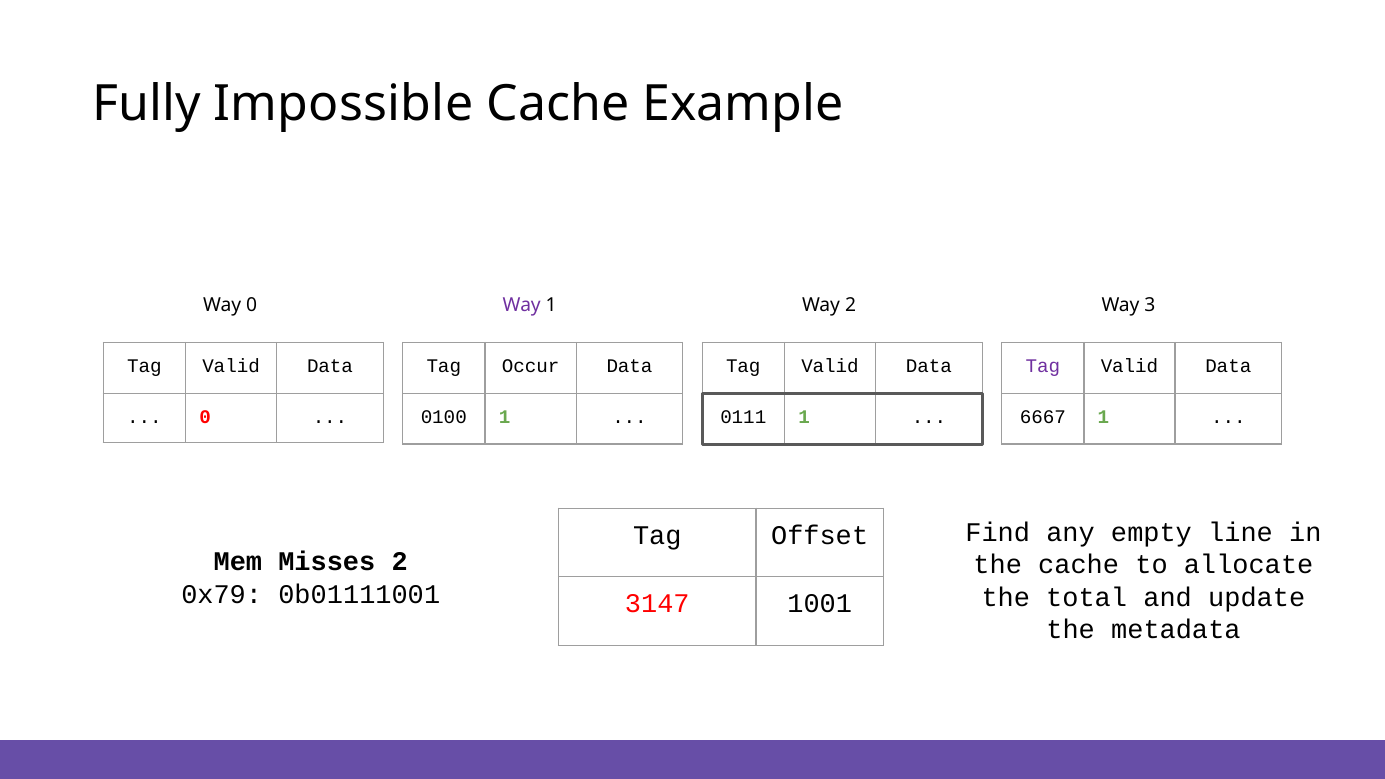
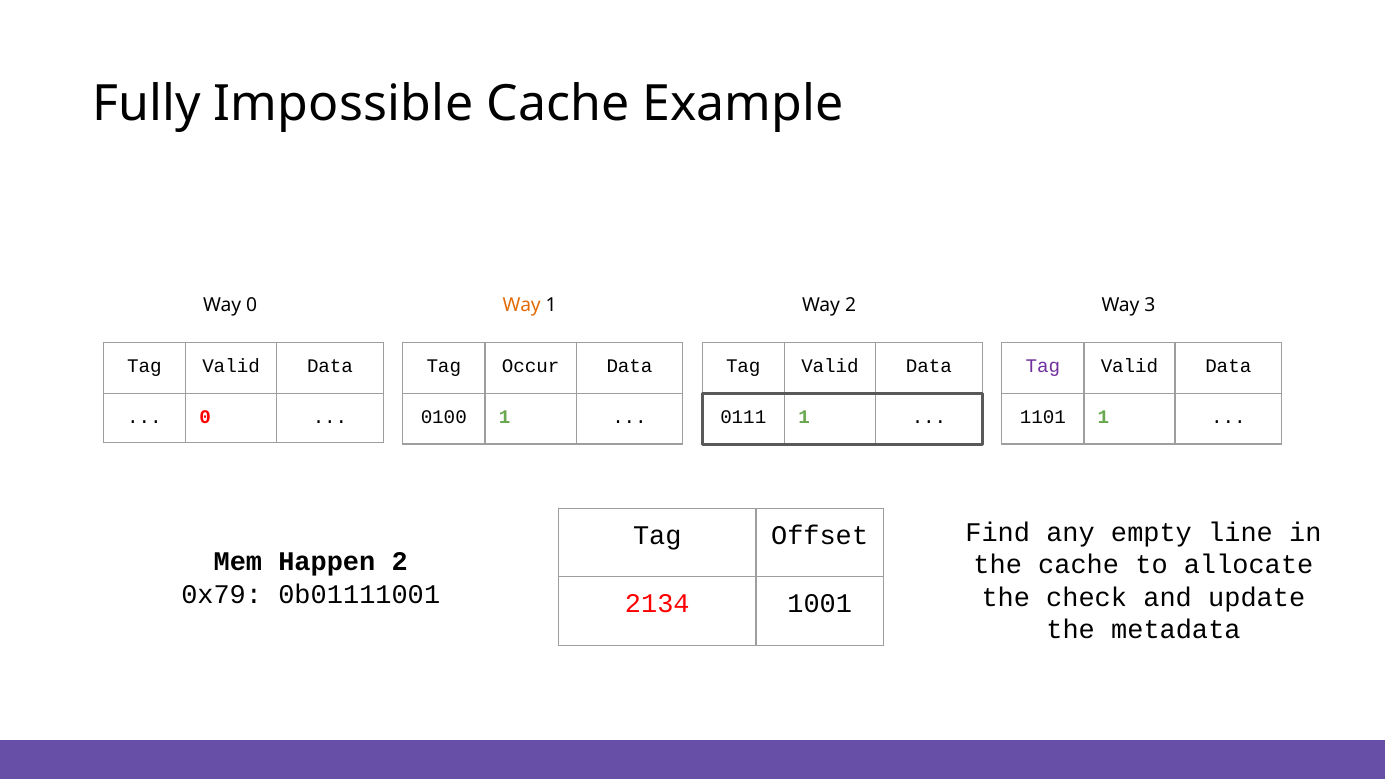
Way at (522, 305) colour: purple -> orange
6667: 6667 -> 1101
Misses: Misses -> Happen
total: total -> check
3147: 3147 -> 2134
